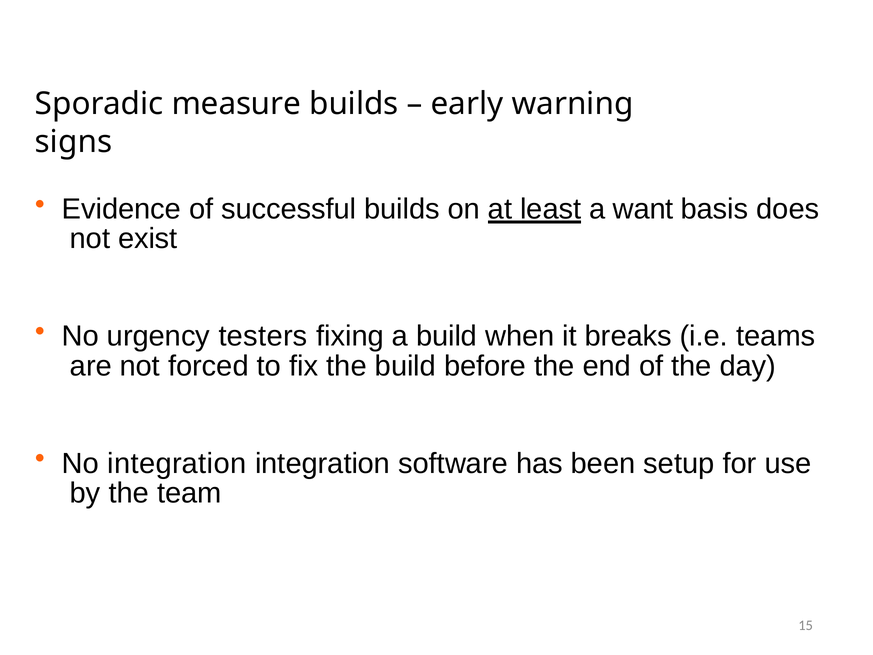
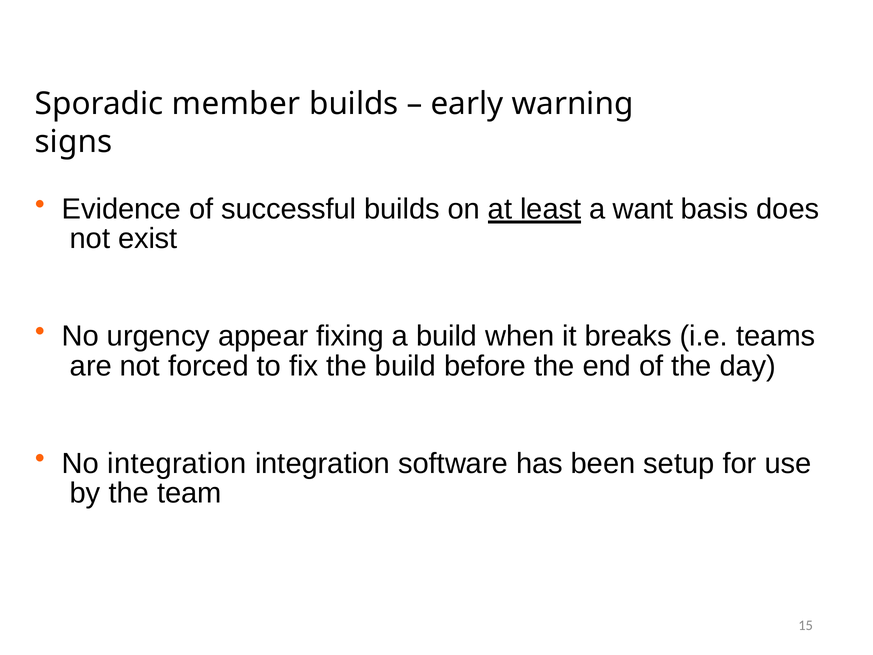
measure: measure -> member
testers: testers -> appear
